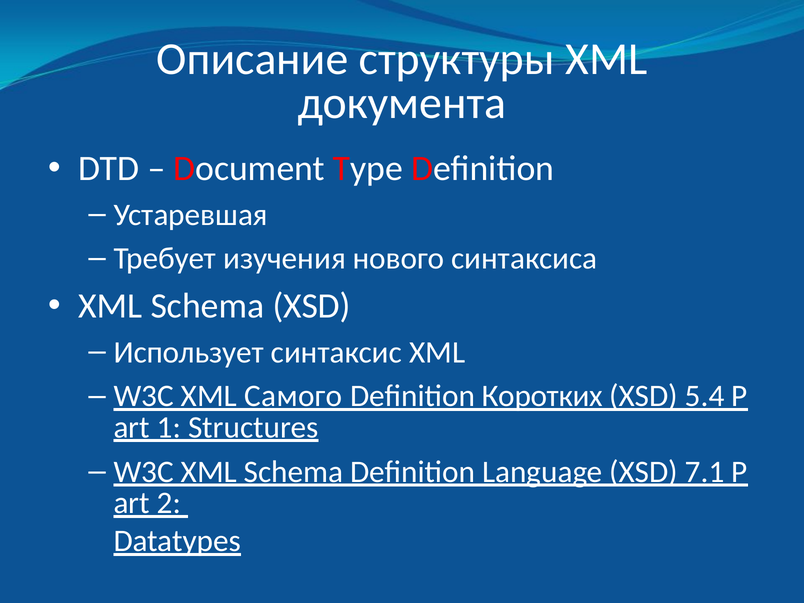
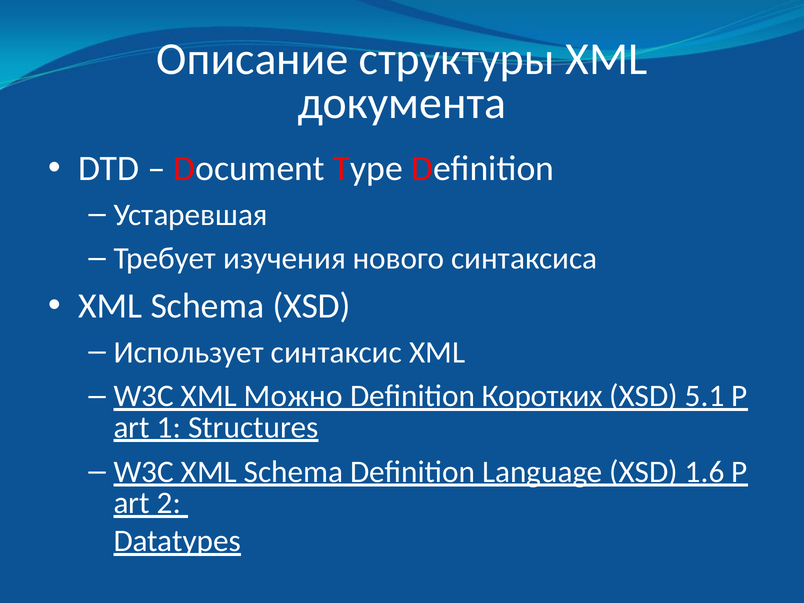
Самого: Самого -> Можно
5.4: 5.4 -> 5.1
7.1: 7.1 -> 1.6
